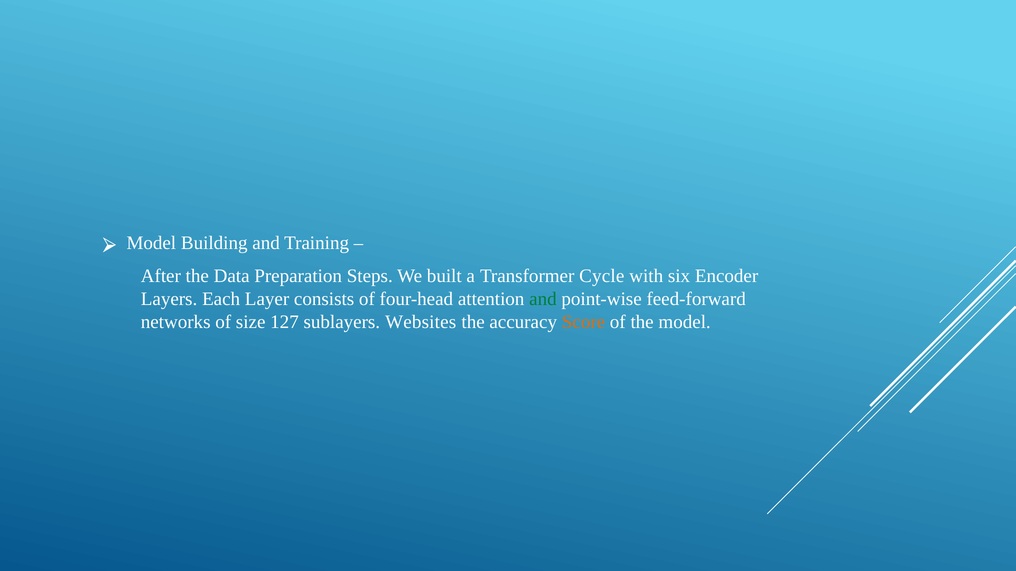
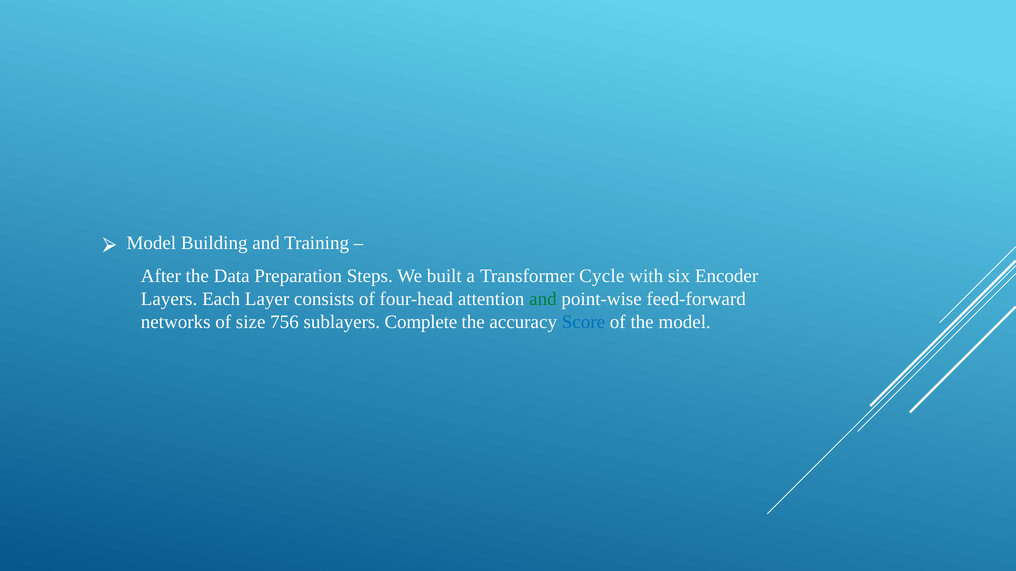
127: 127 -> 756
Websites: Websites -> Complete
Score colour: orange -> blue
